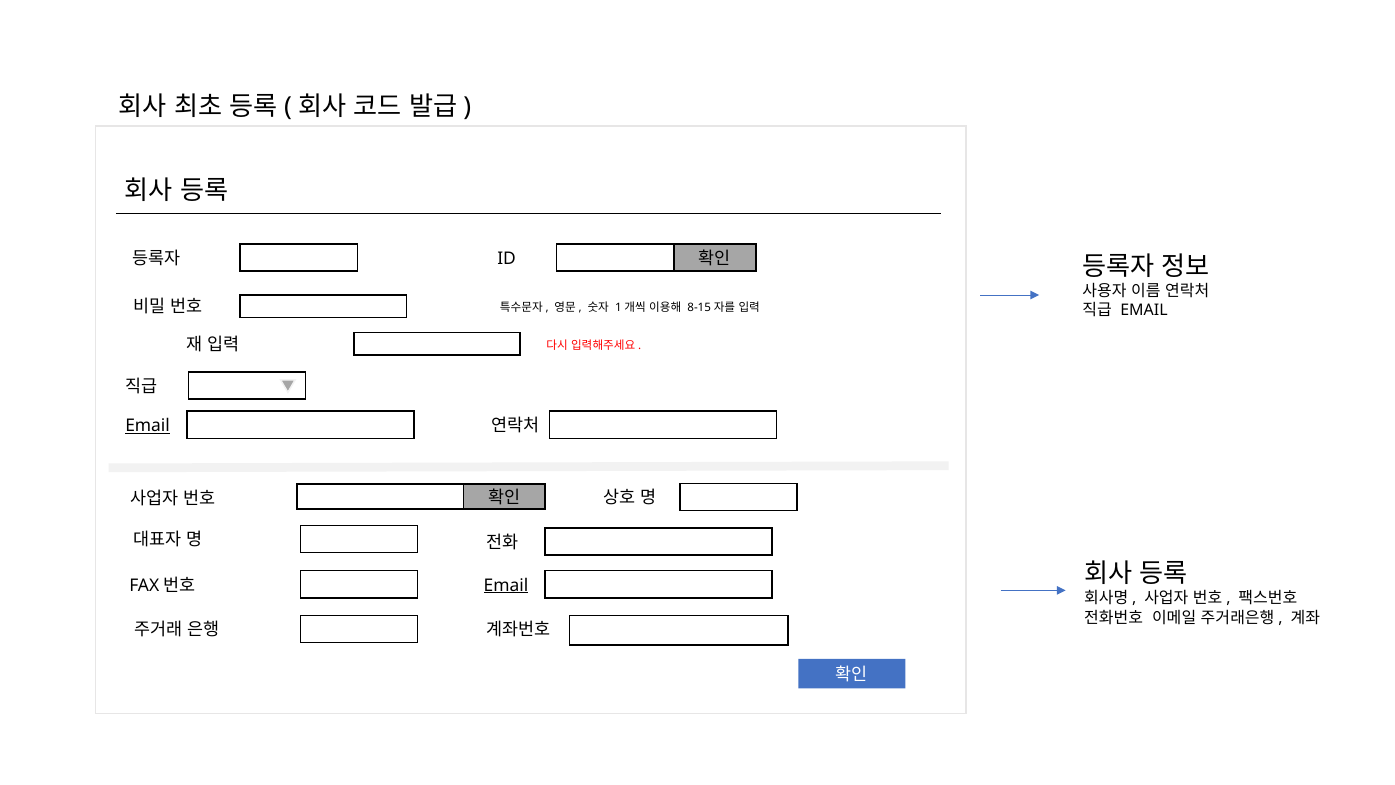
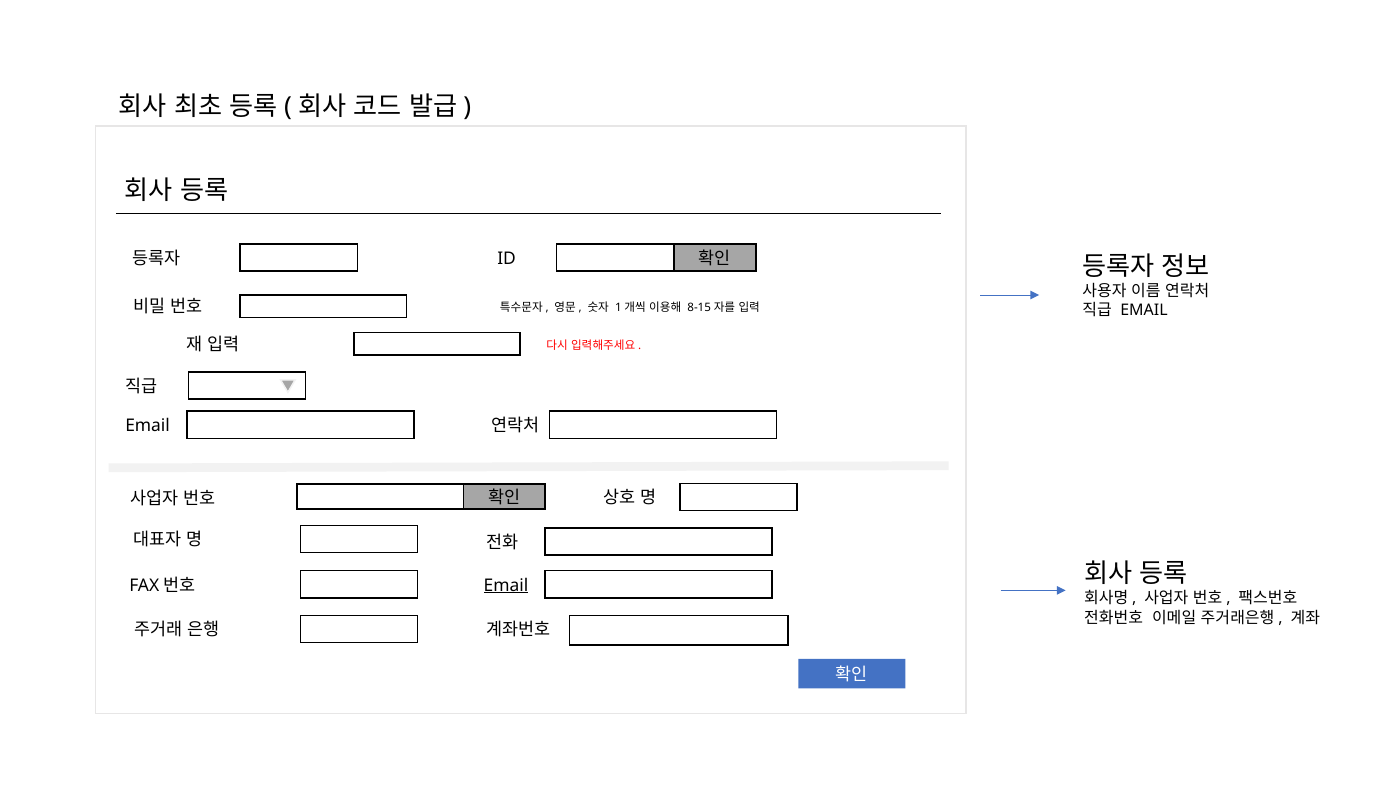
Email at (148, 425) underline: present -> none
